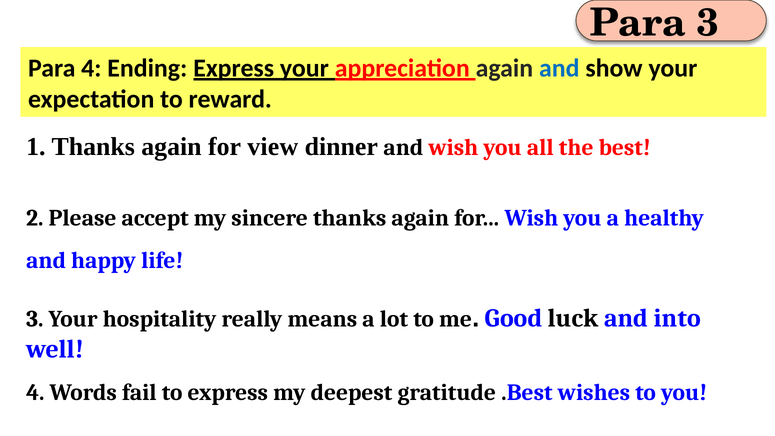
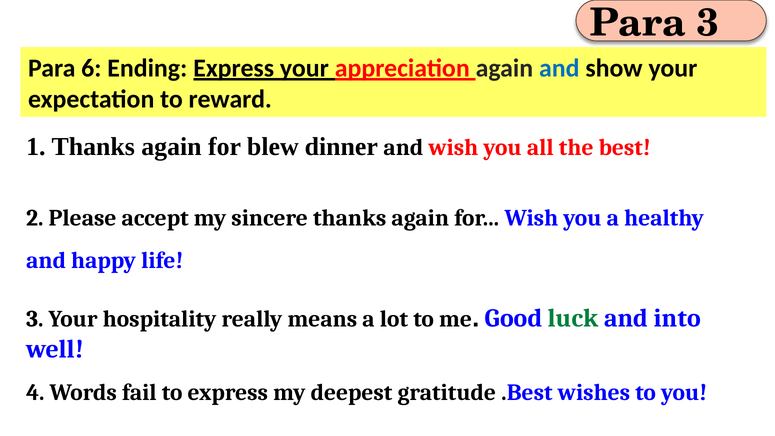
Para 4: 4 -> 6
view: view -> blew
luck colour: black -> green
